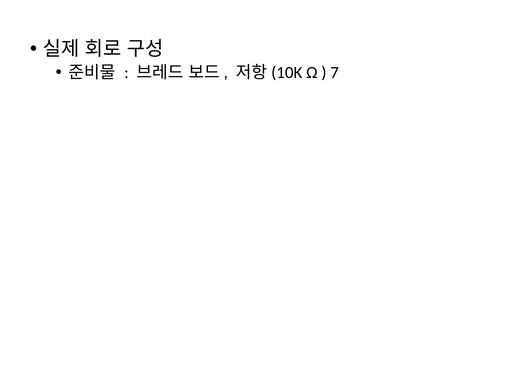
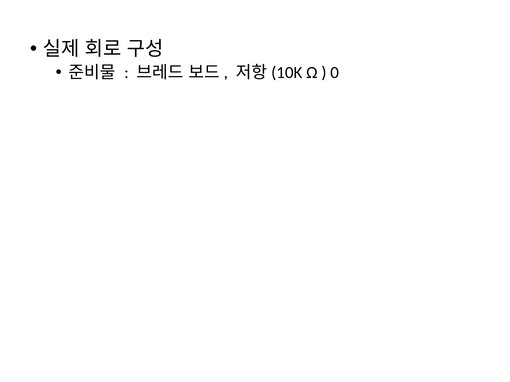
7: 7 -> 0
